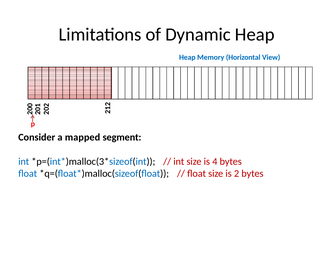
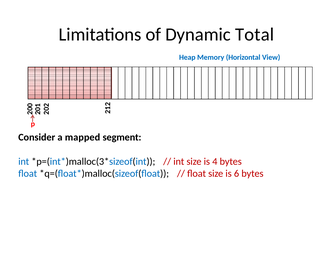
Dynamic Heap: Heap -> Total
is 2: 2 -> 6
